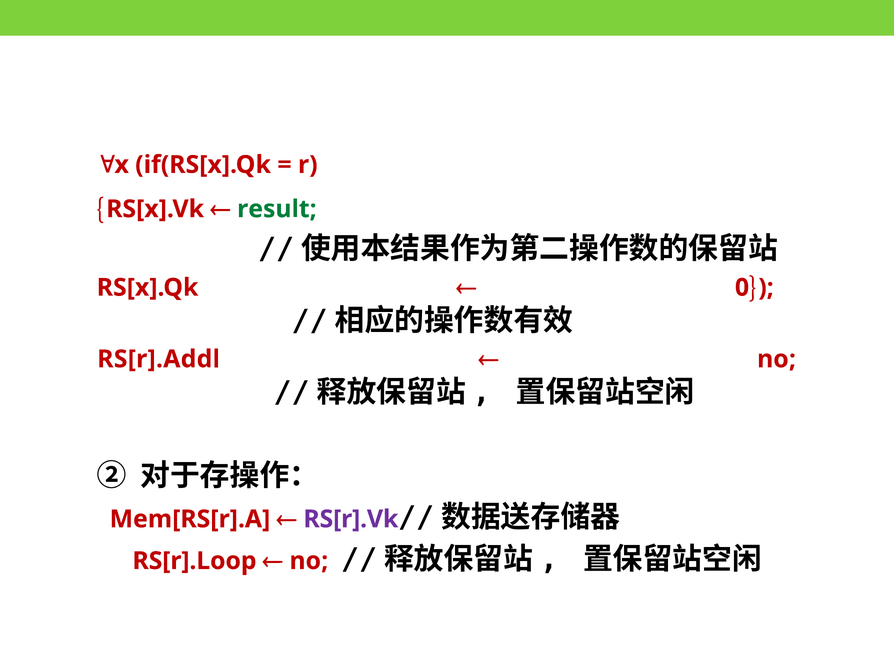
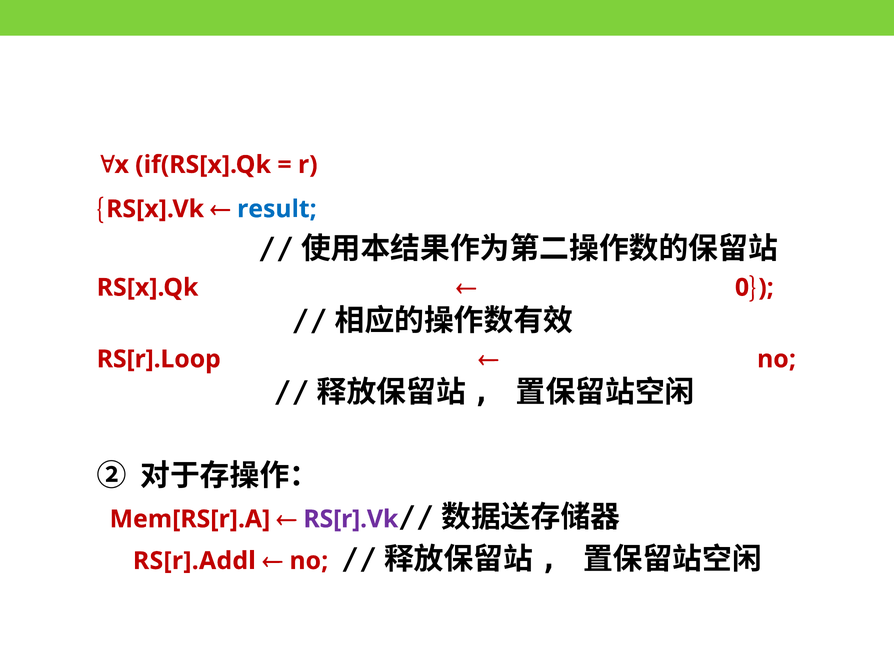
result colour: green -> blue
RS[r].Addl: RS[r].Addl -> RS[r].Loop
RS[r].Loop: RS[r].Loop -> RS[r].Addl
